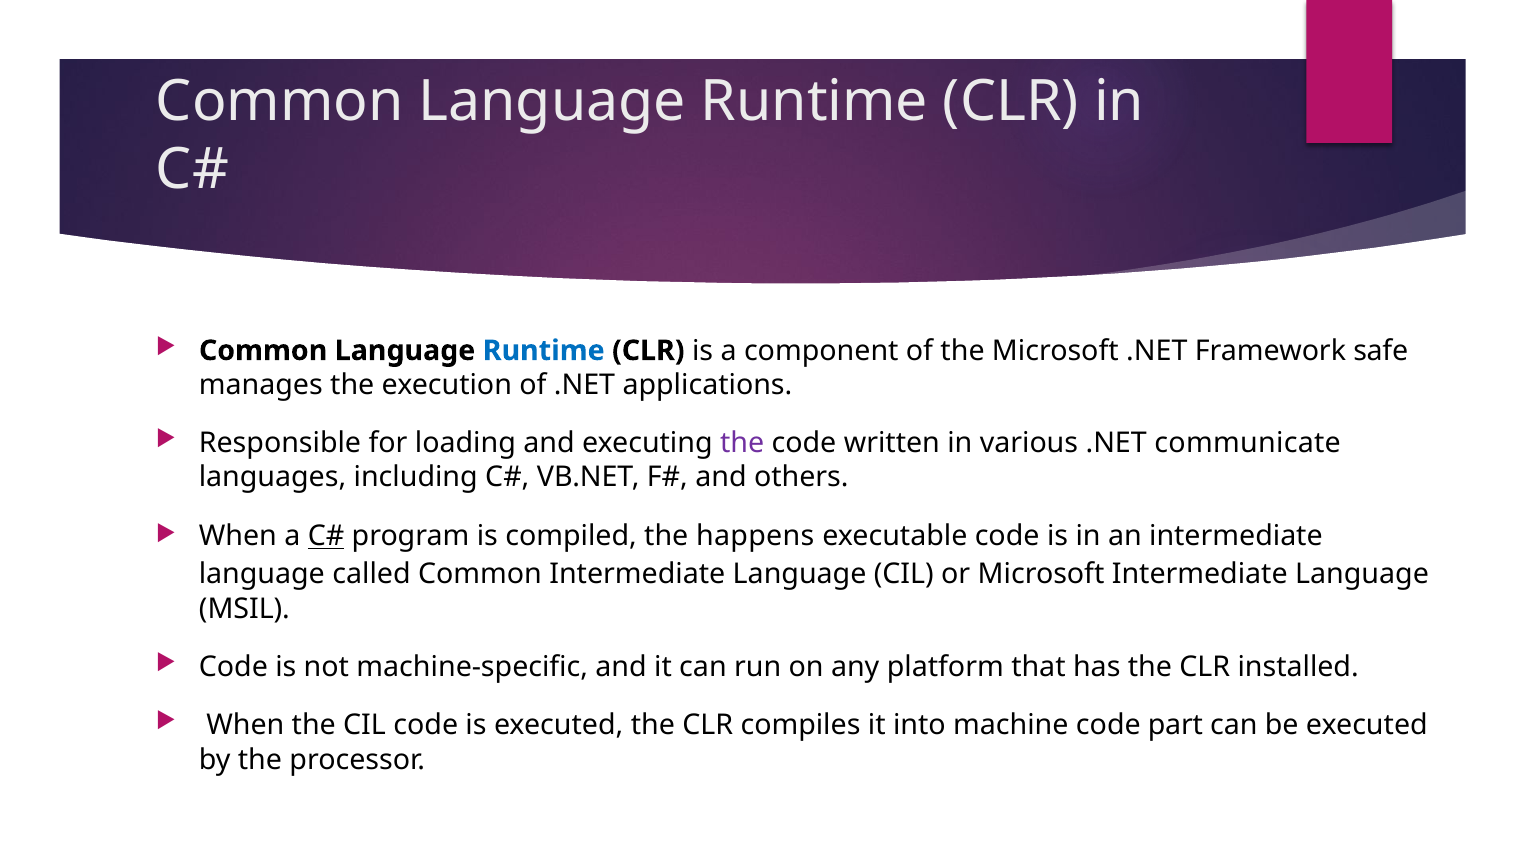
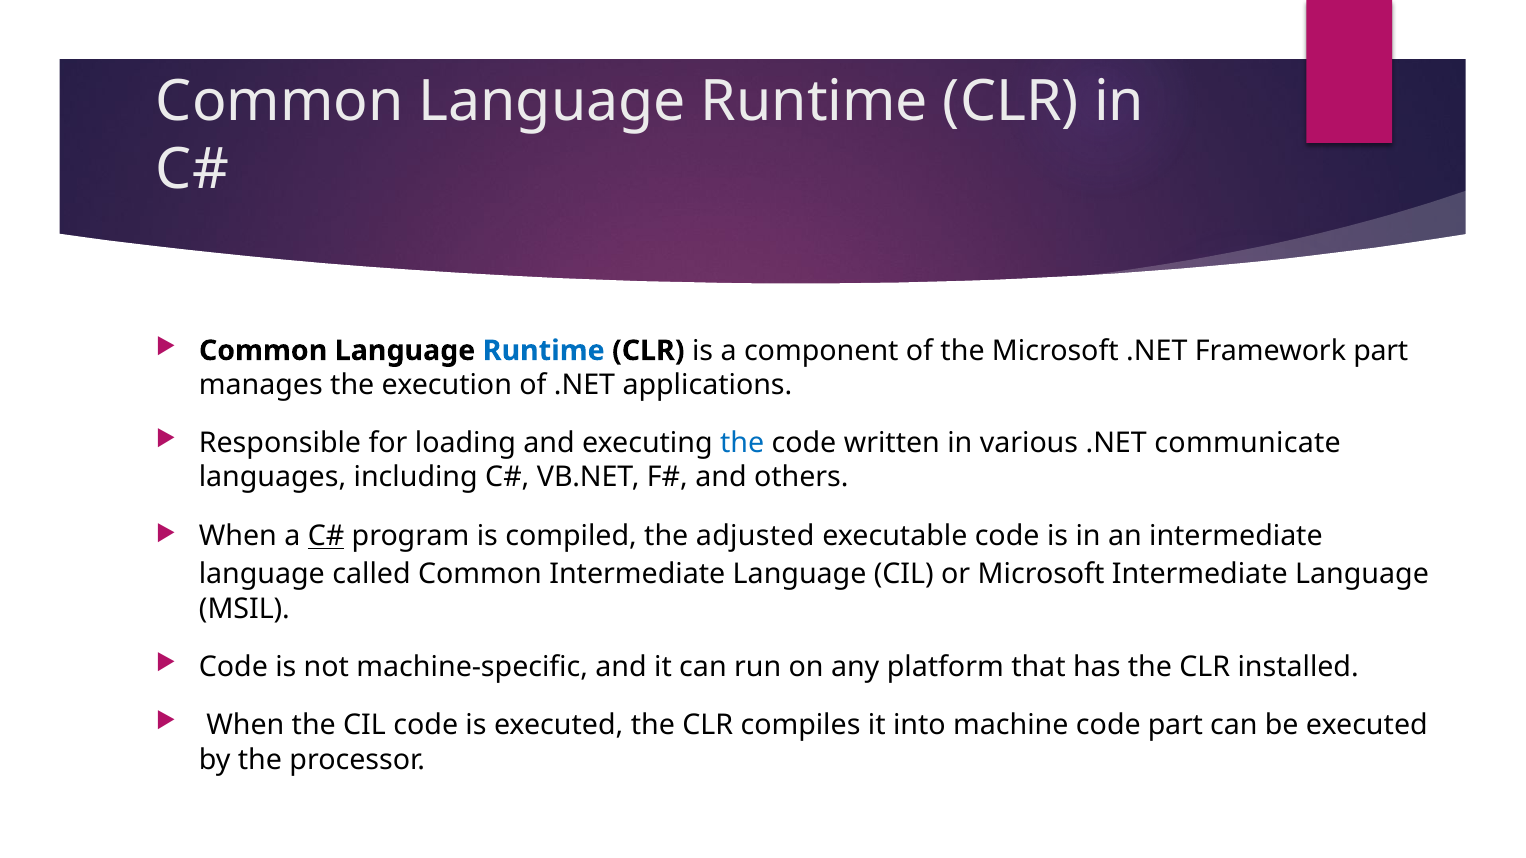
Framework safe: safe -> part
the at (742, 443) colour: purple -> blue
happens: happens -> adjusted
